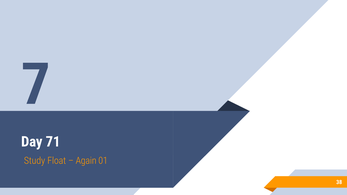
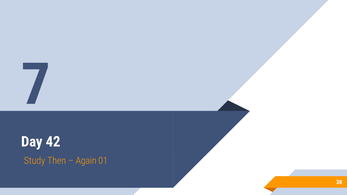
71: 71 -> 42
Float: Float -> Then
